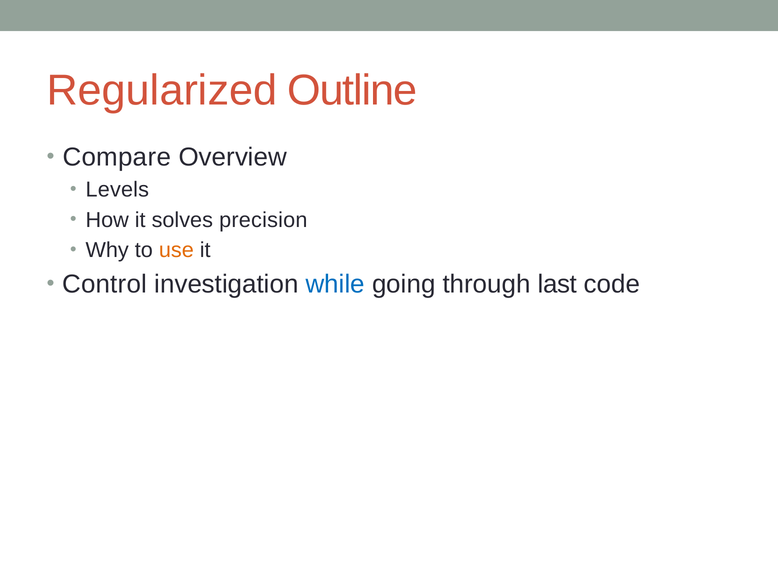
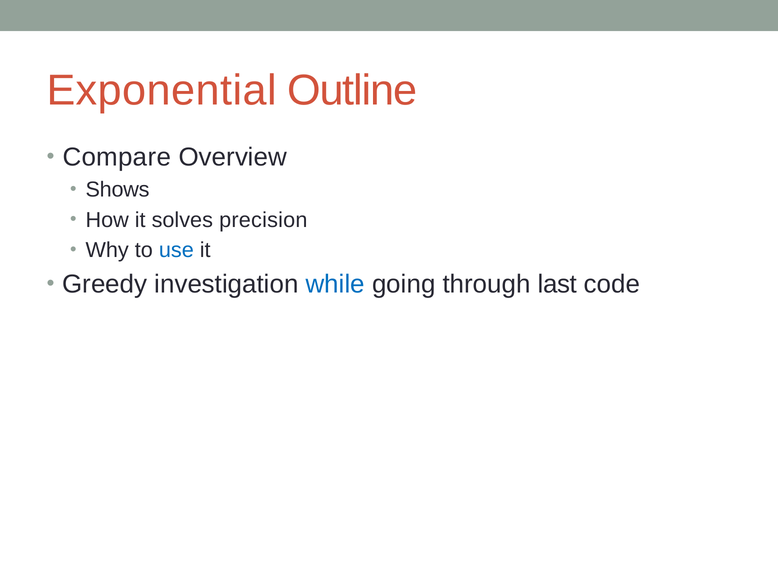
Regularized: Regularized -> Exponential
Levels: Levels -> Shows
use colour: orange -> blue
Control: Control -> Greedy
